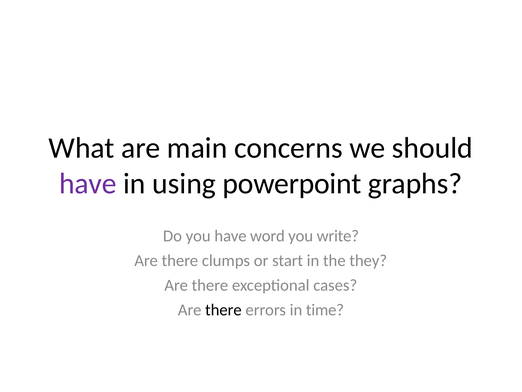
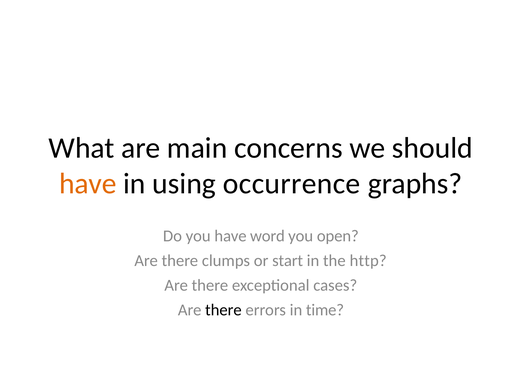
have at (88, 183) colour: purple -> orange
powerpoint: powerpoint -> occurrence
write: write -> open
they: they -> http
